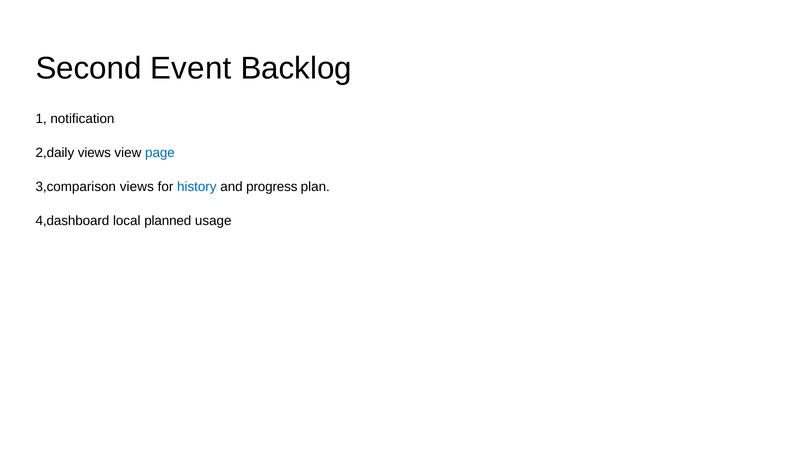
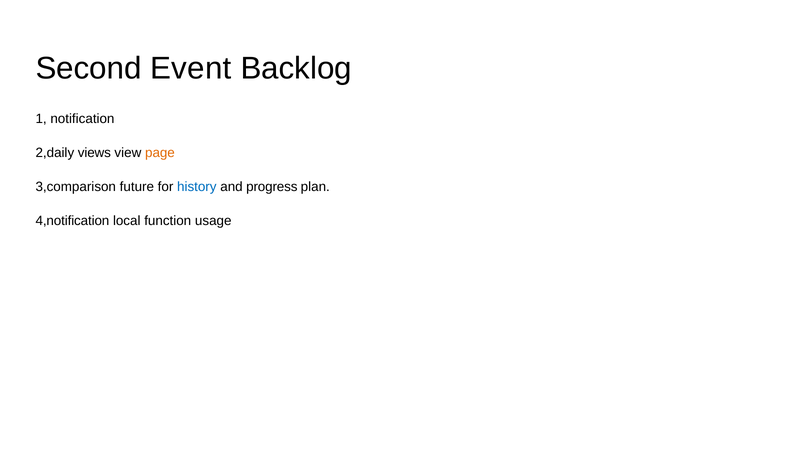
page colour: blue -> orange
3,comparison views: views -> future
4,dashboard: 4,dashboard -> 4,notification
planned: planned -> function
